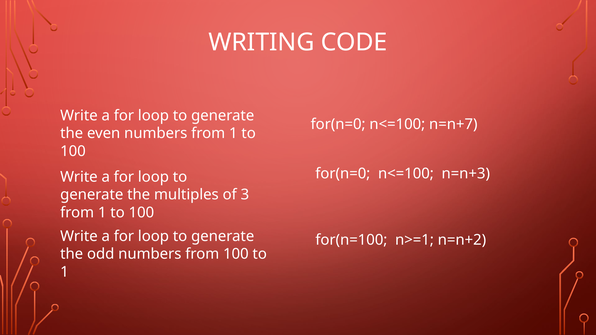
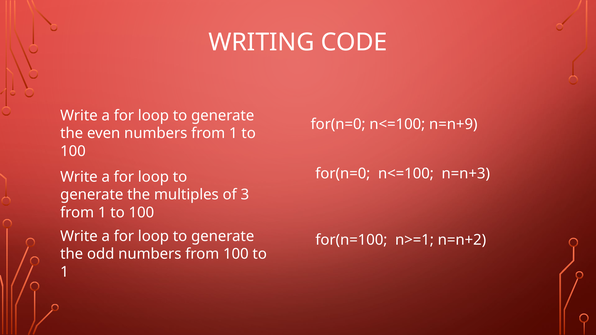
n=n+7: n=n+7 -> n=n+9
